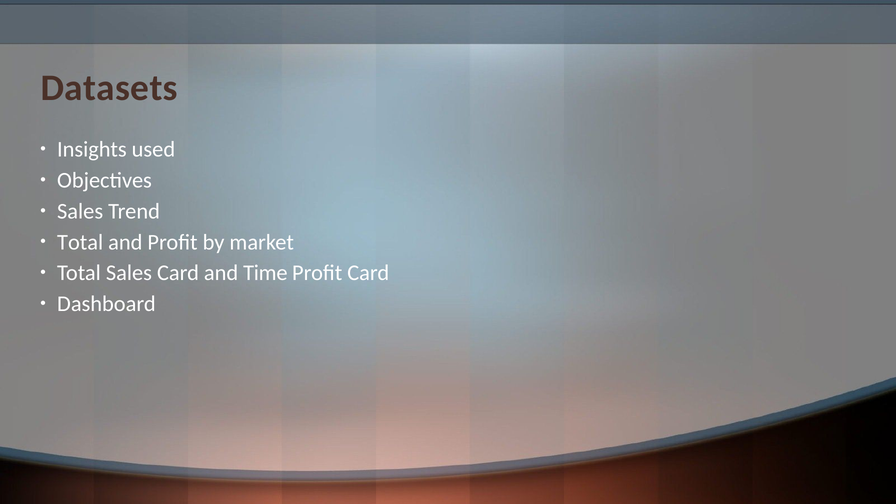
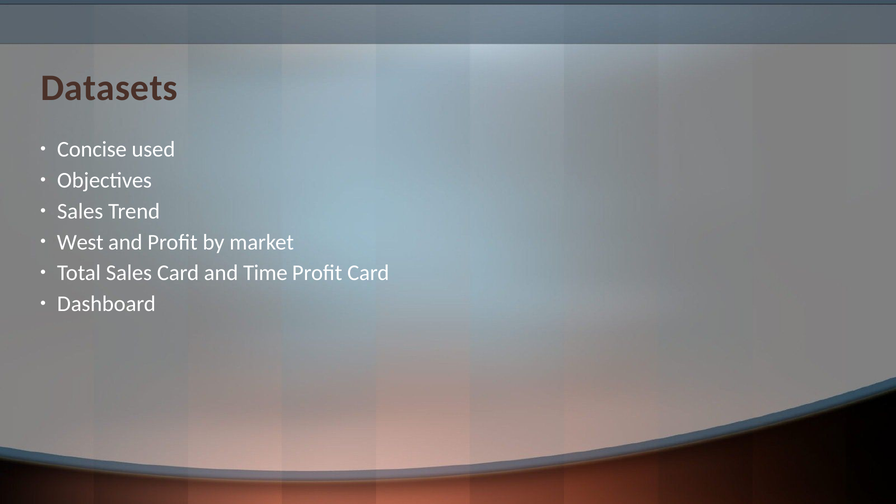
Insights: Insights -> Concise
Total at (80, 242): Total -> West
